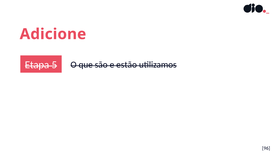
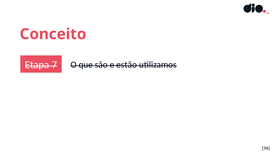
Adicione: Adicione -> Conceito
5: 5 -> 7
